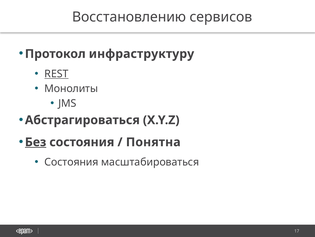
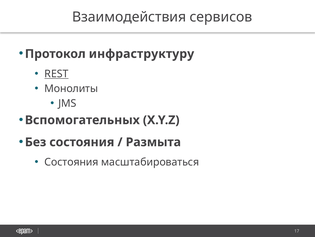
Восстановлению: Восстановлению -> Взаимодействия
Абстрагироваться: Абстрагироваться -> Вспомогательных
Без underline: present -> none
Понятна: Понятна -> Размыта
